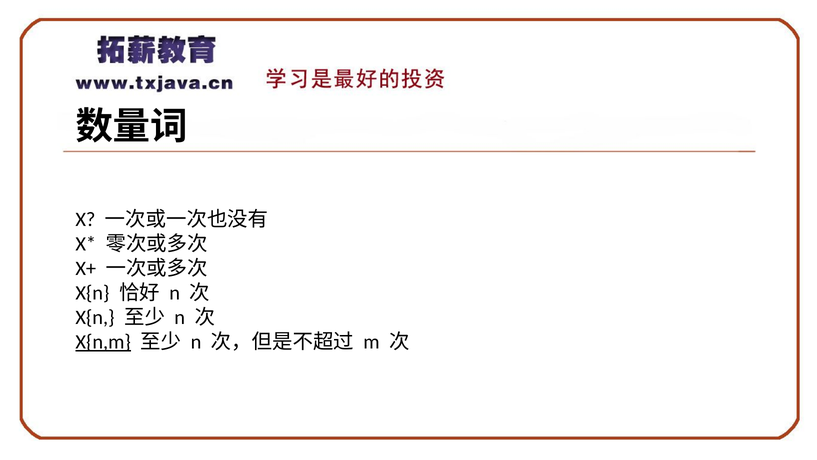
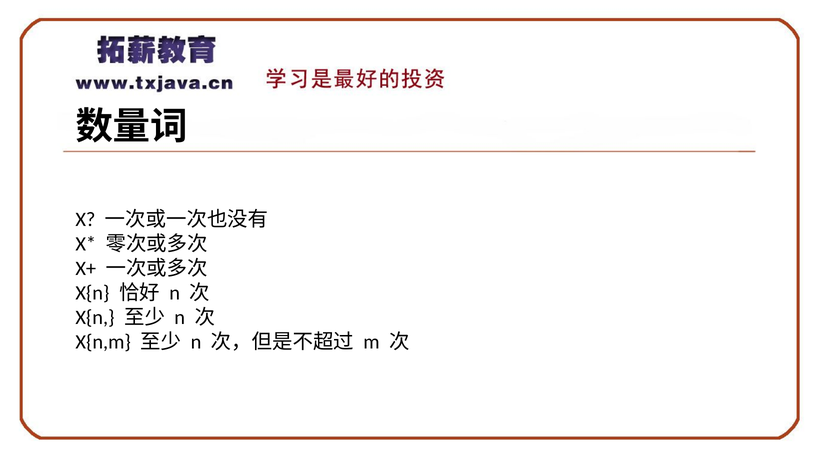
X{n,m underline: present -> none
